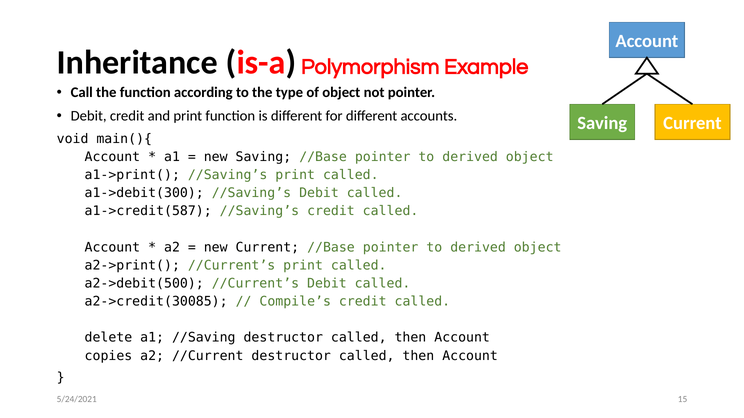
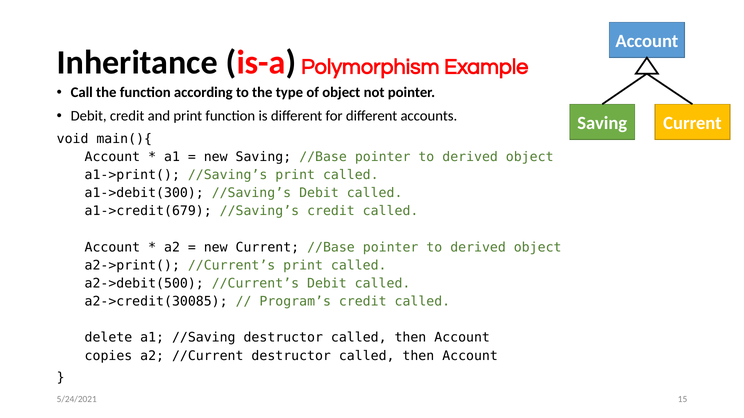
a1->credit(587: a1->credit(587 -> a1->credit(679
Compile’s: Compile’s -> Program’s
